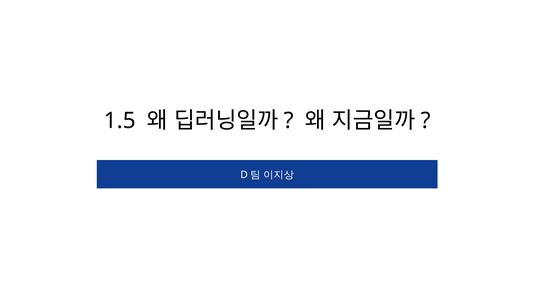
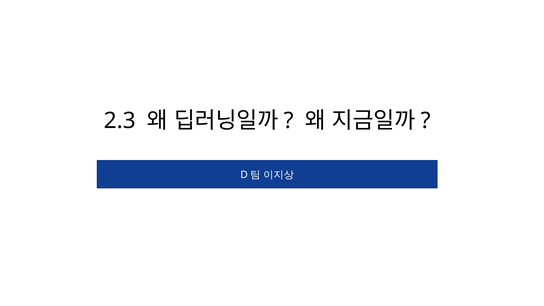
1.5: 1.5 -> 2.3
